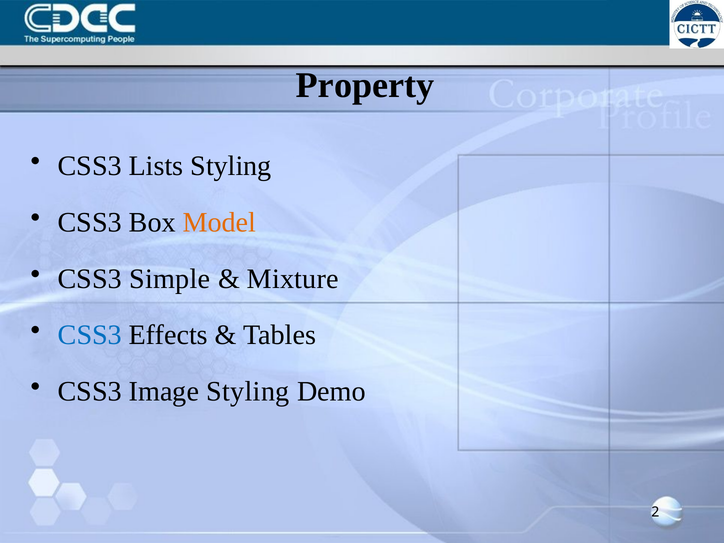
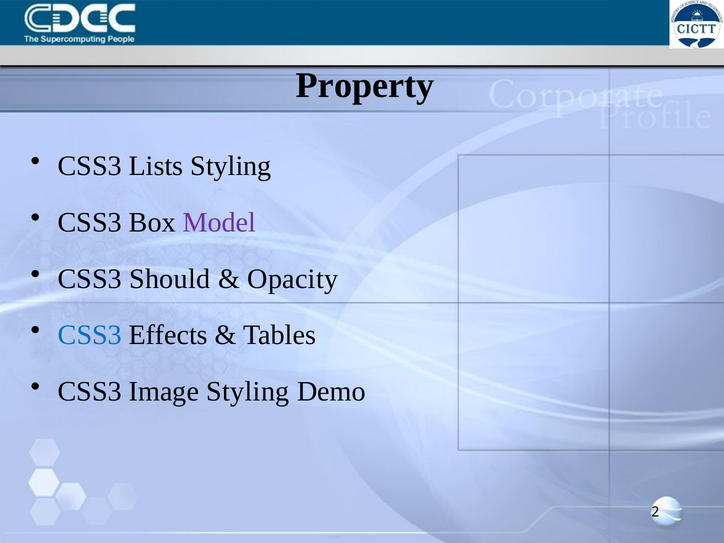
Model colour: orange -> purple
Simple: Simple -> Should
Mixture: Mixture -> Opacity
